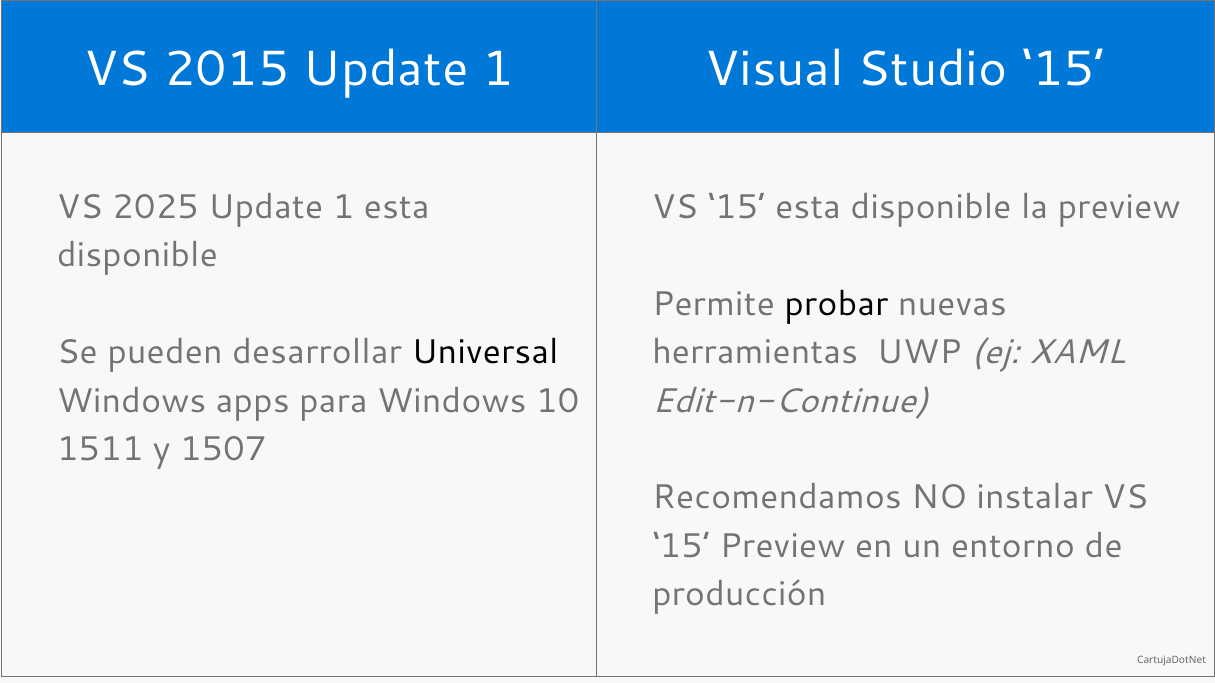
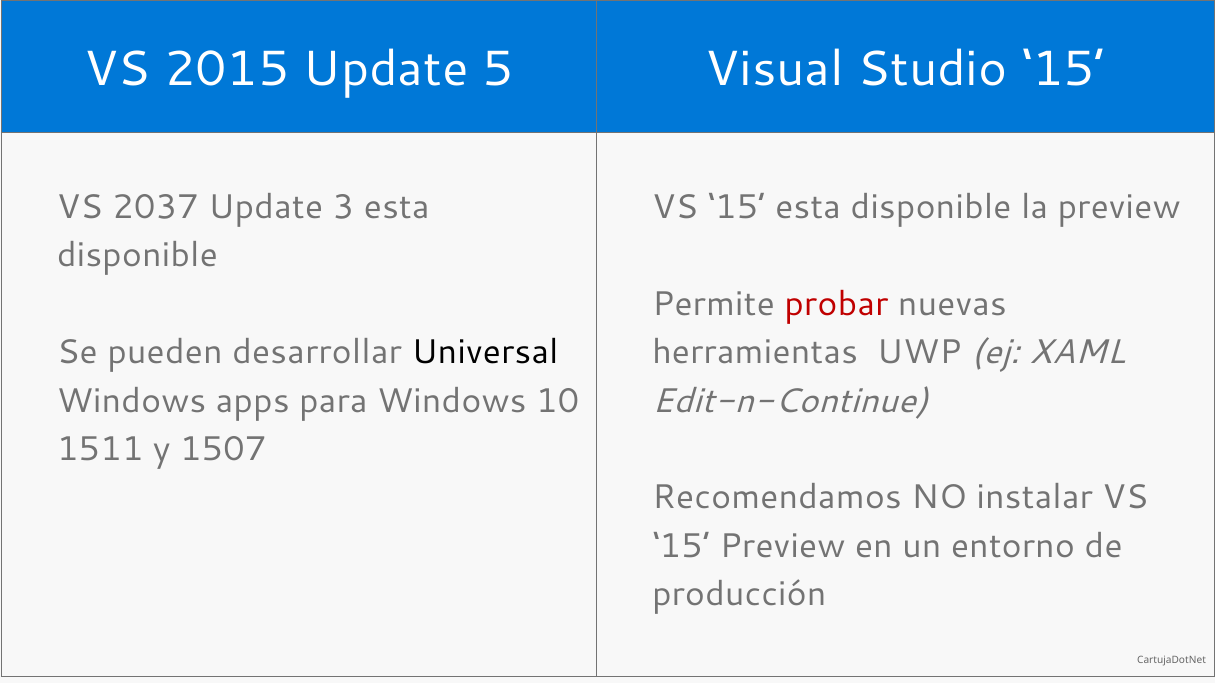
2015 Update 1: 1 -> 5
2025: 2025 -> 2037
1 at (343, 207): 1 -> 3
probar colour: black -> red
